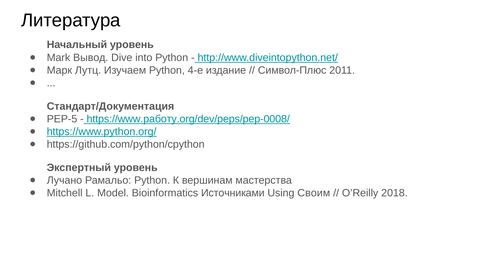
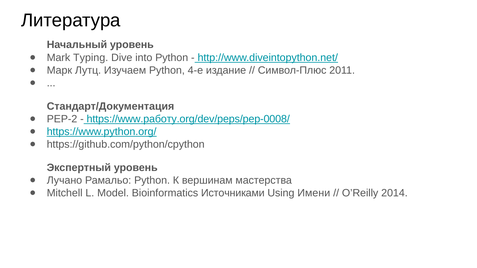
Вывод: Вывод -> Typing
PEP-5: PEP-5 -> PEP-2
Своим: Своим -> Имени
2018: 2018 -> 2014
